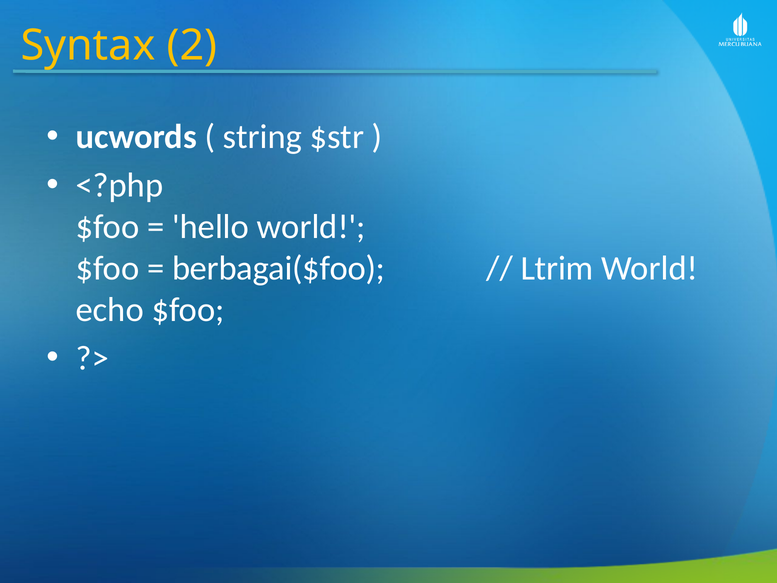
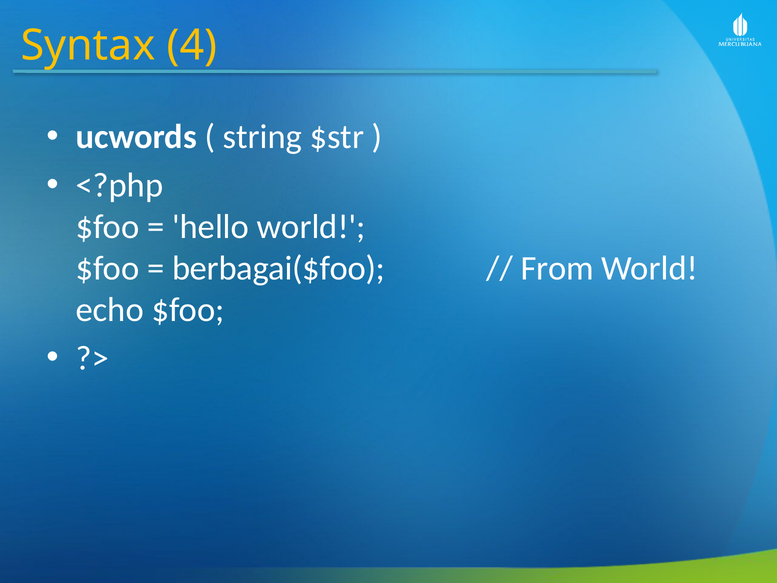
2: 2 -> 4
Ltrim: Ltrim -> From
